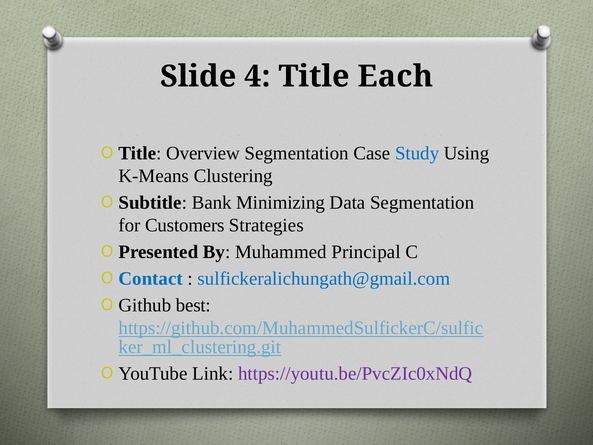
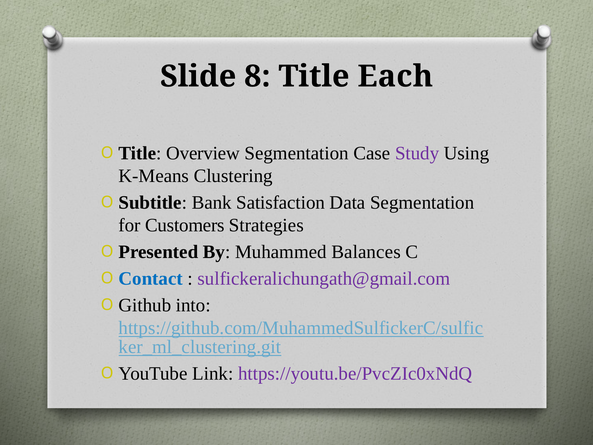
4: 4 -> 8
Study colour: blue -> purple
Minimizing: Minimizing -> Satisfaction
Principal: Principal -> Balances
sulfickeralichungath@gmail.com colour: blue -> purple
best: best -> into
